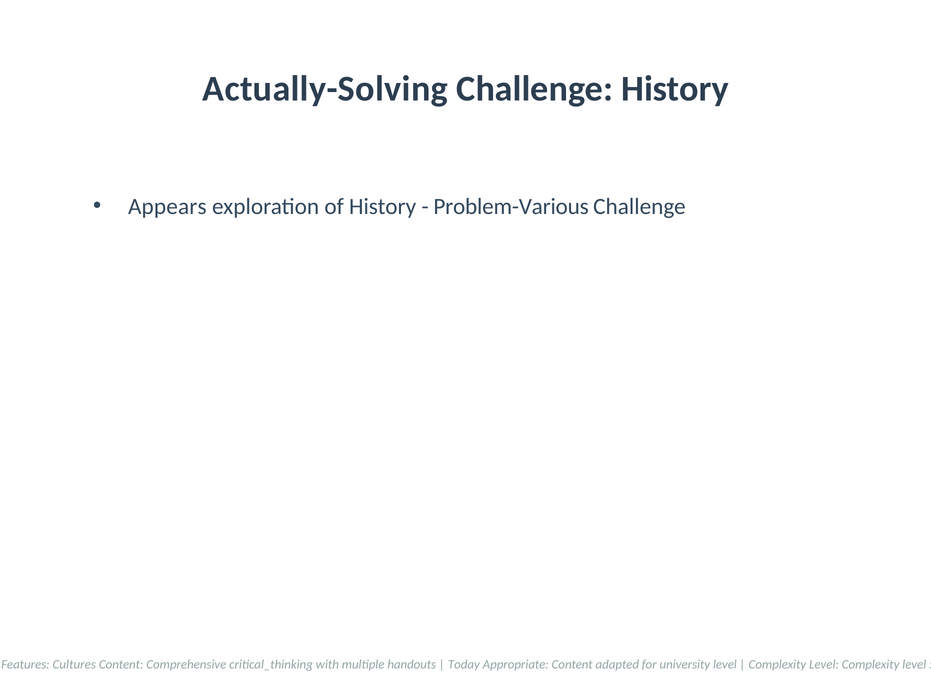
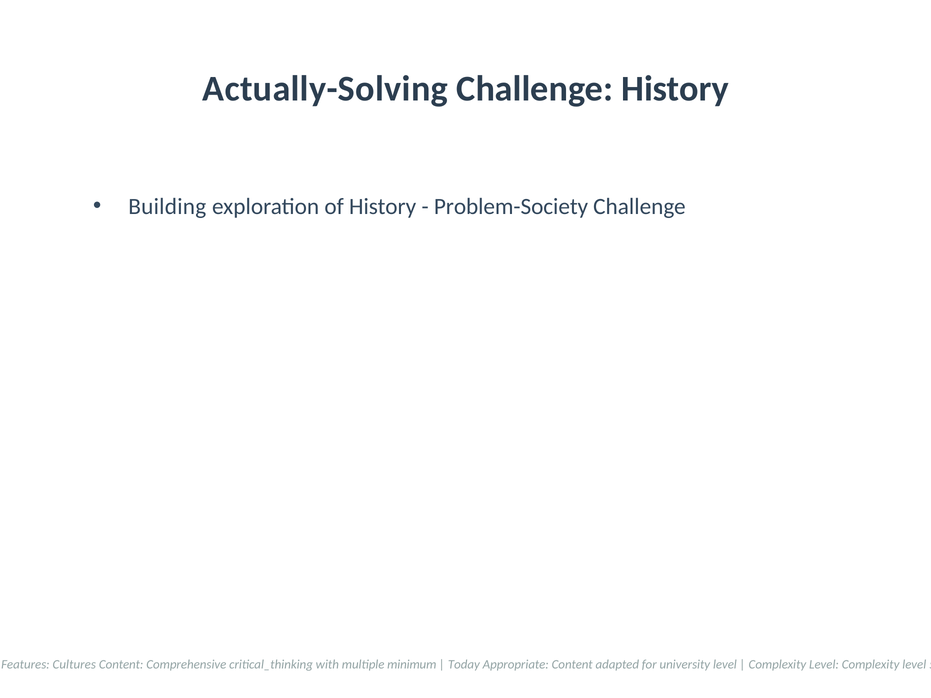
Appears: Appears -> Building
Problem-Various: Problem-Various -> Problem-Society
handouts: handouts -> minimum
